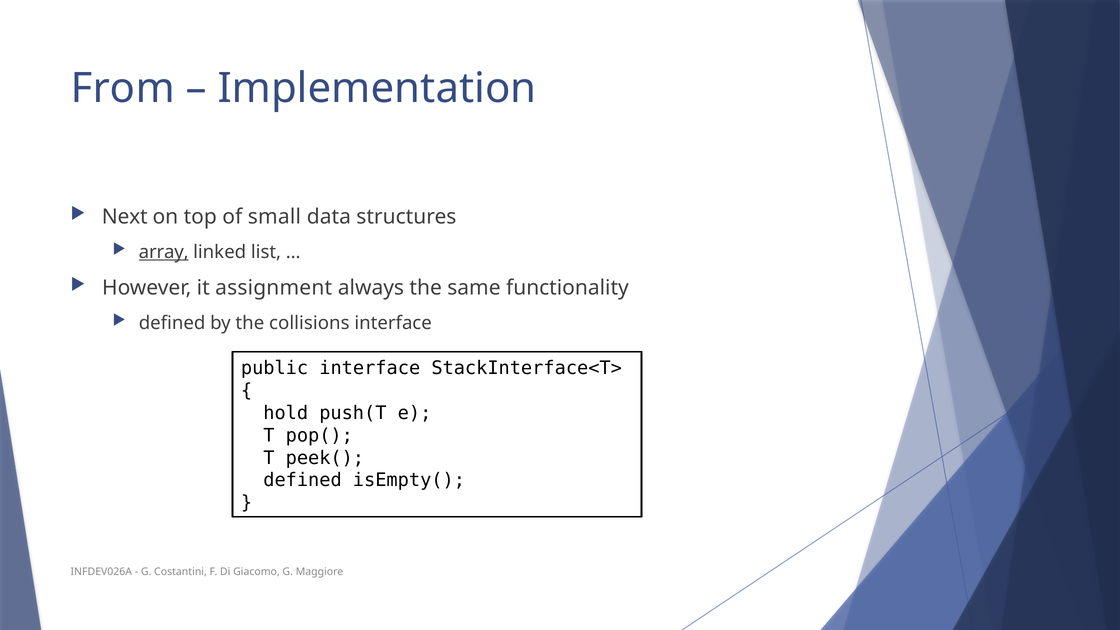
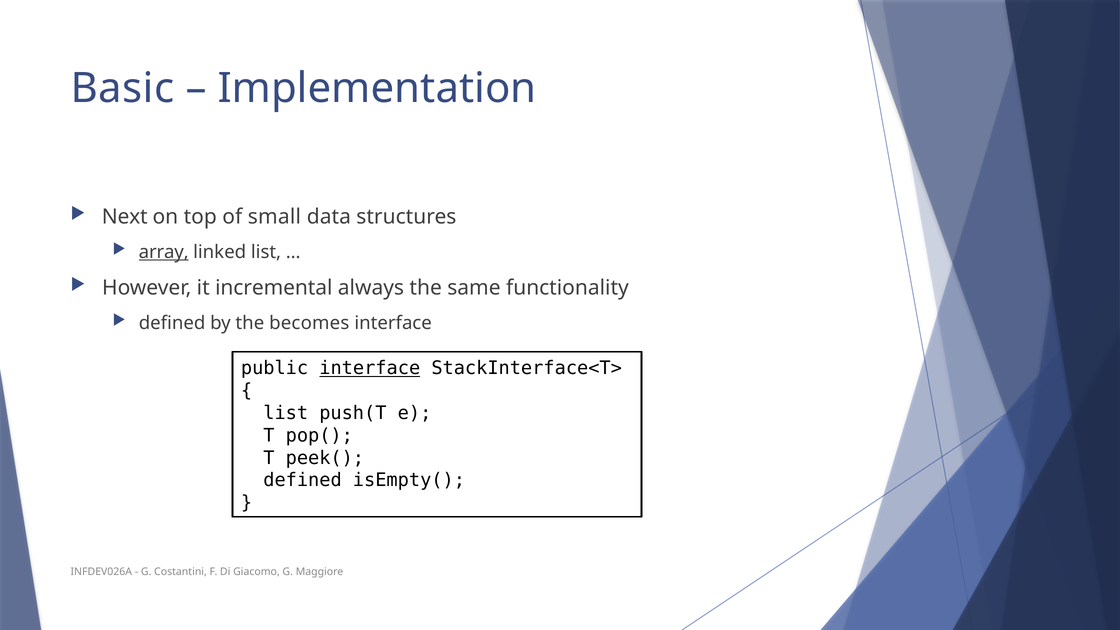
From: From -> Basic
assignment: assignment -> incremental
collisions: collisions -> becomes
interface at (370, 368) underline: none -> present
hold at (286, 413): hold -> list
